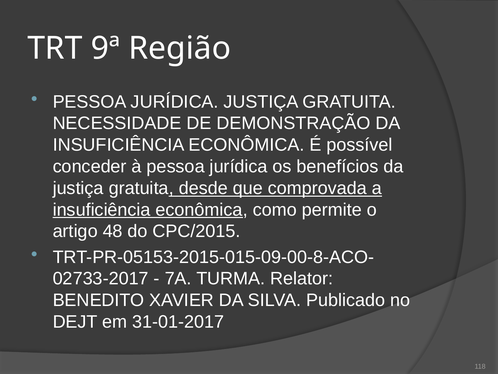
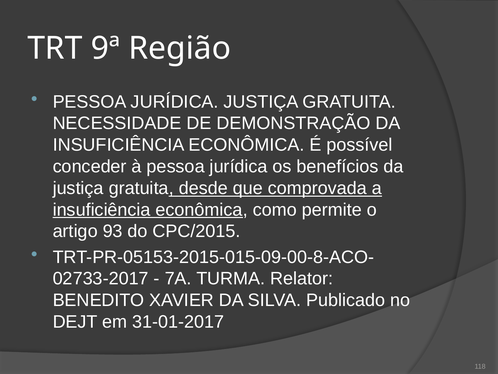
48: 48 -> 93
